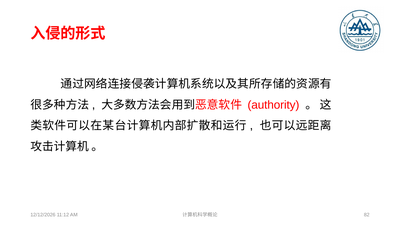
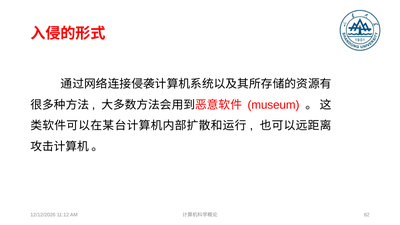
authority: authority -> museum
